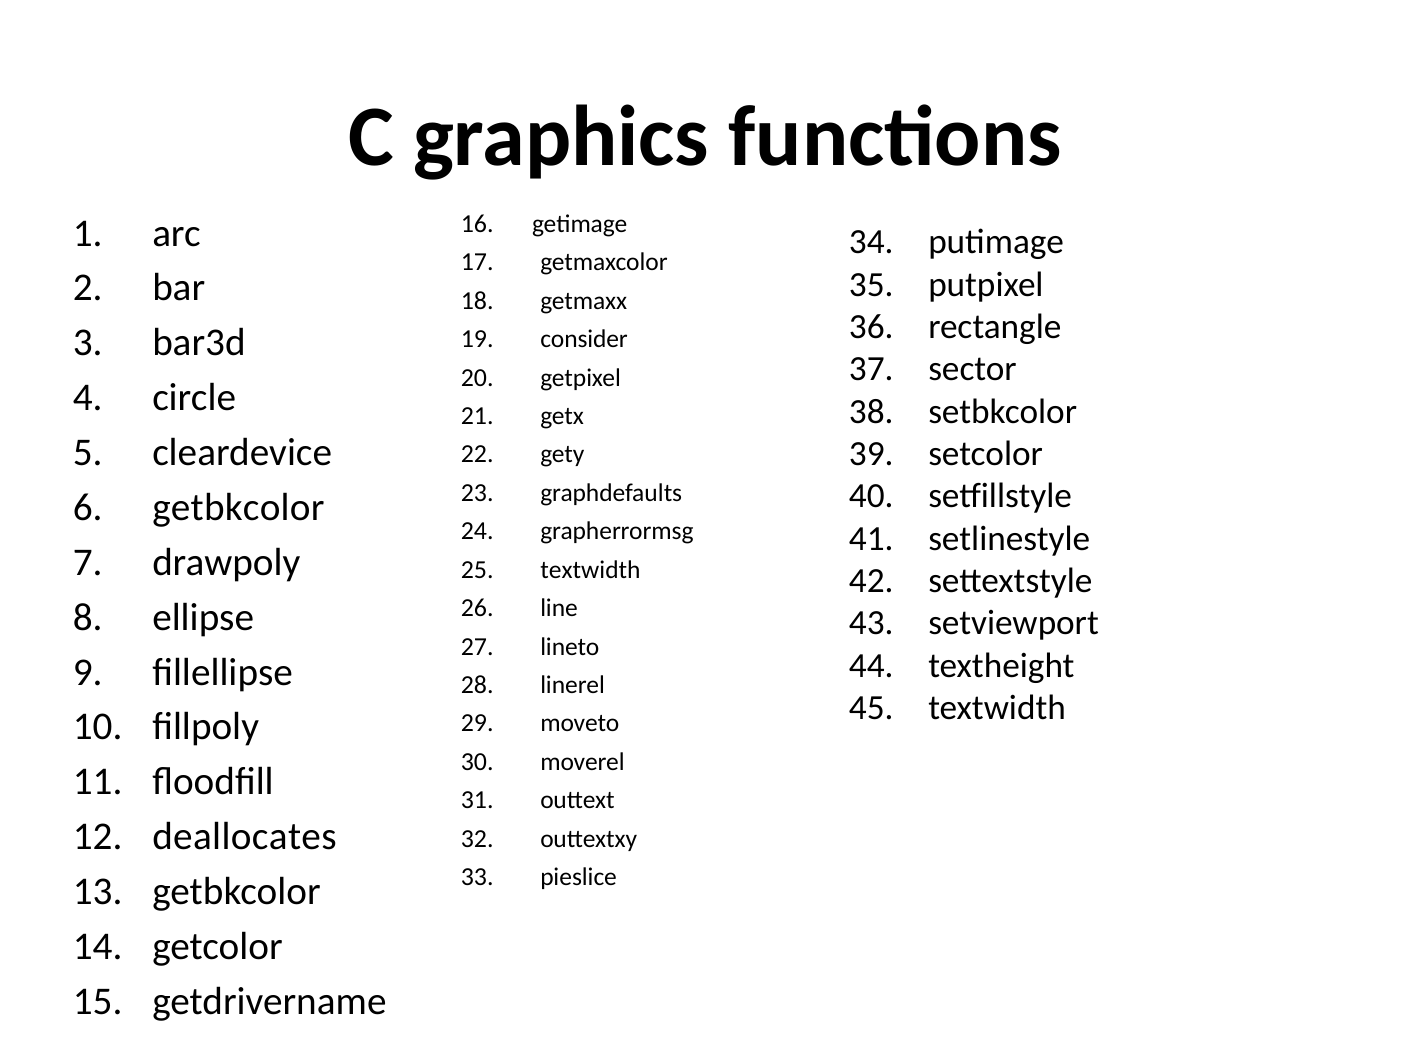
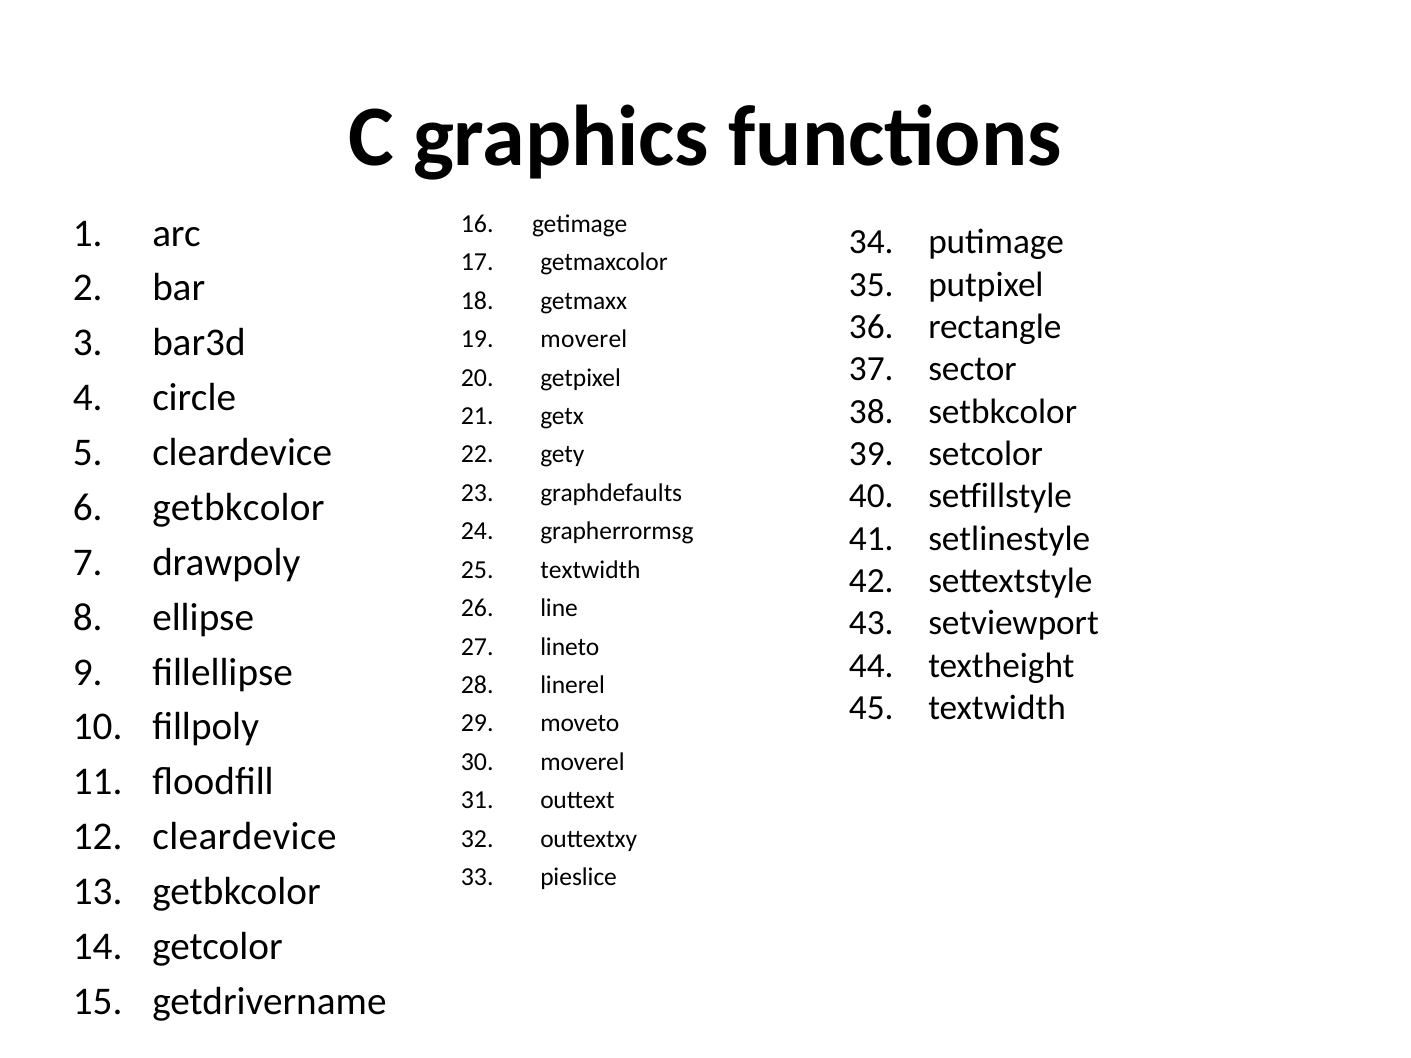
consider at (584, 339): consider -> moverel
deallocates at (244, 837): deallocates -> cleardevice
